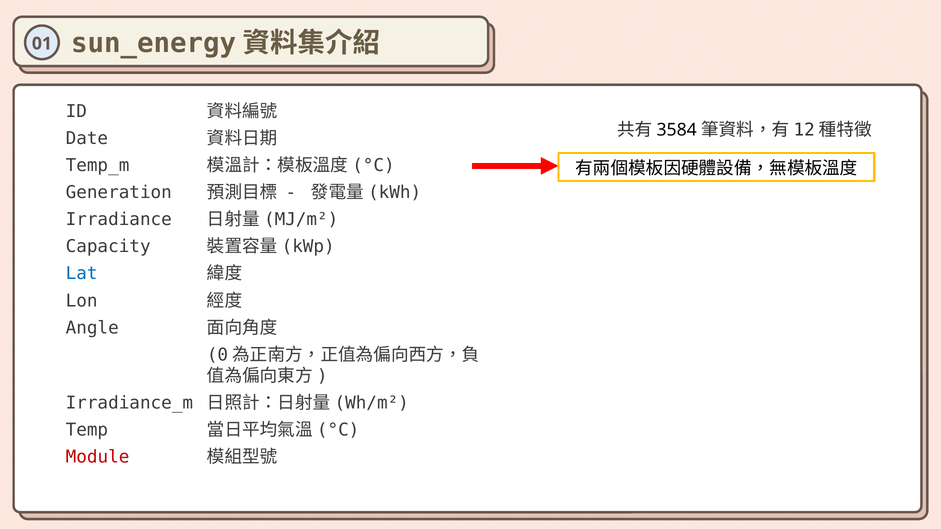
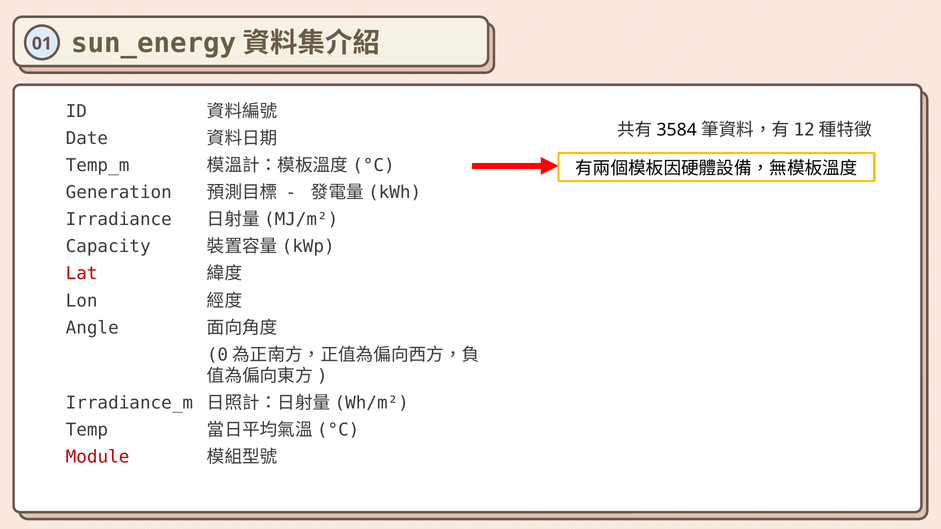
Lat colour: blue -> red
